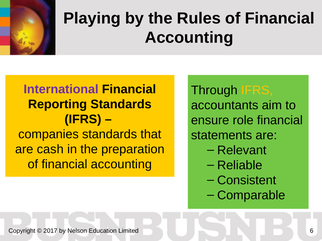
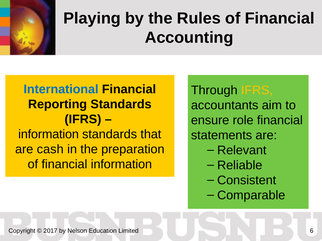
International colour: purple -> blue
companies at (49, 135): companies -> information
accounting at (121, 165): accounting -> information
